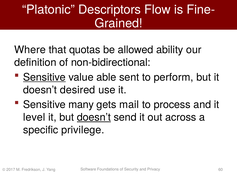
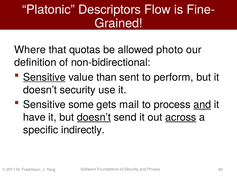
ability: ability -> photo
able: able -> than
doesn’t desired: desired -> security
many: many -> some
and at (202, 105) underline: none -> present
level: level -> have
across underline: none -> present
privilege: privilege -> indirectly
